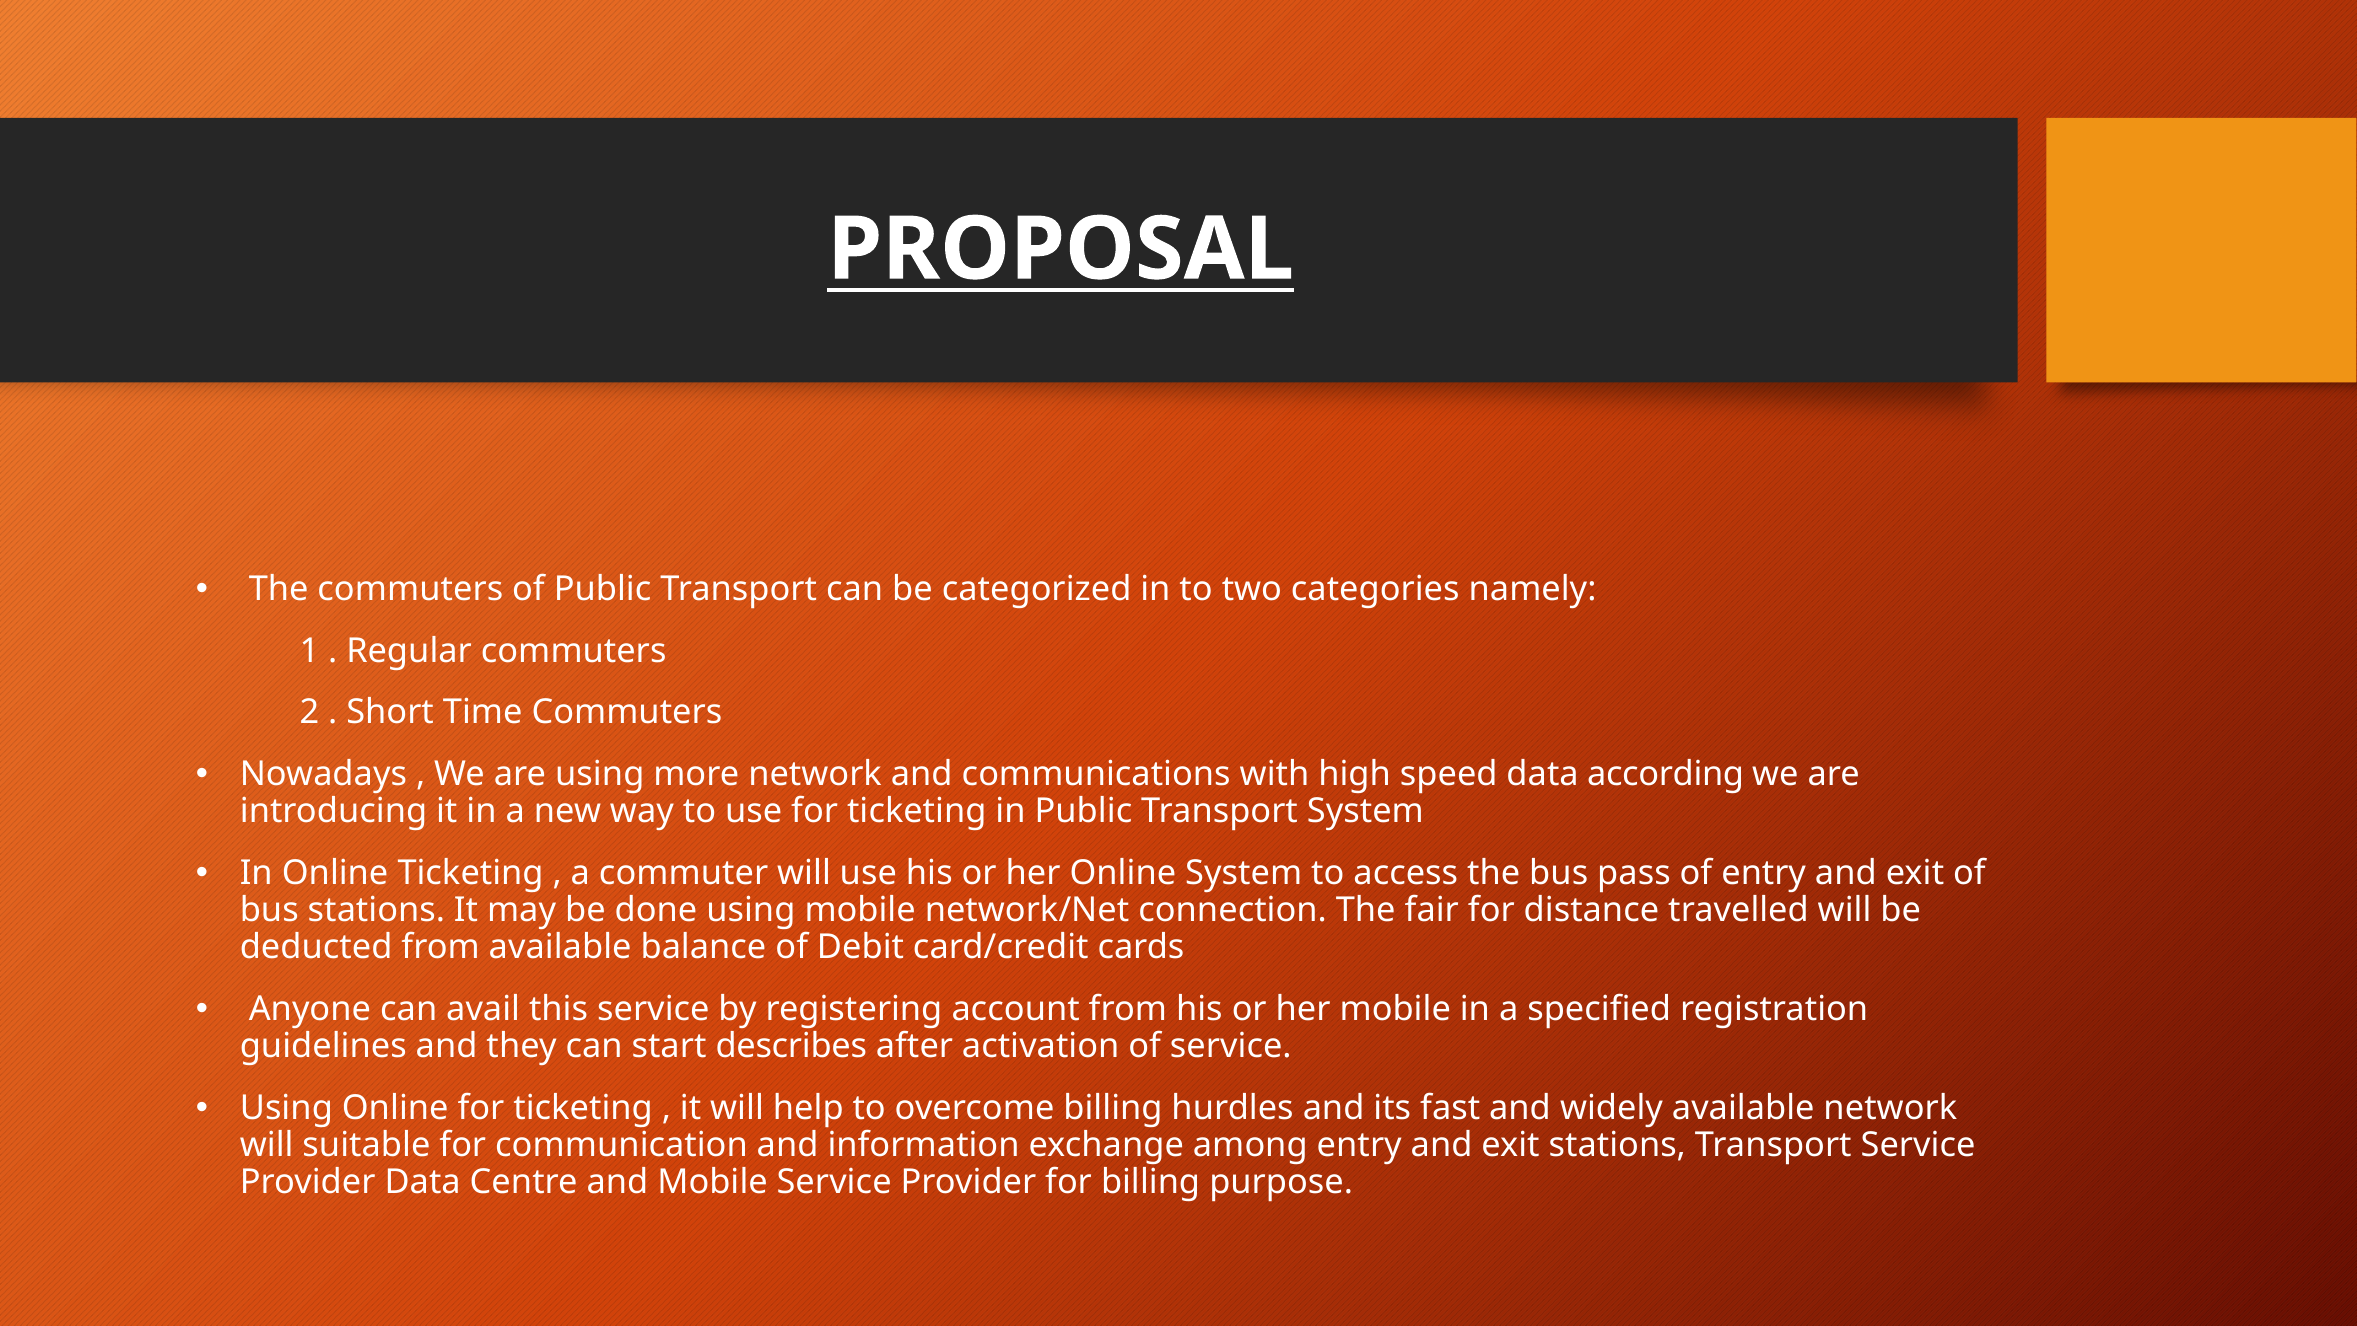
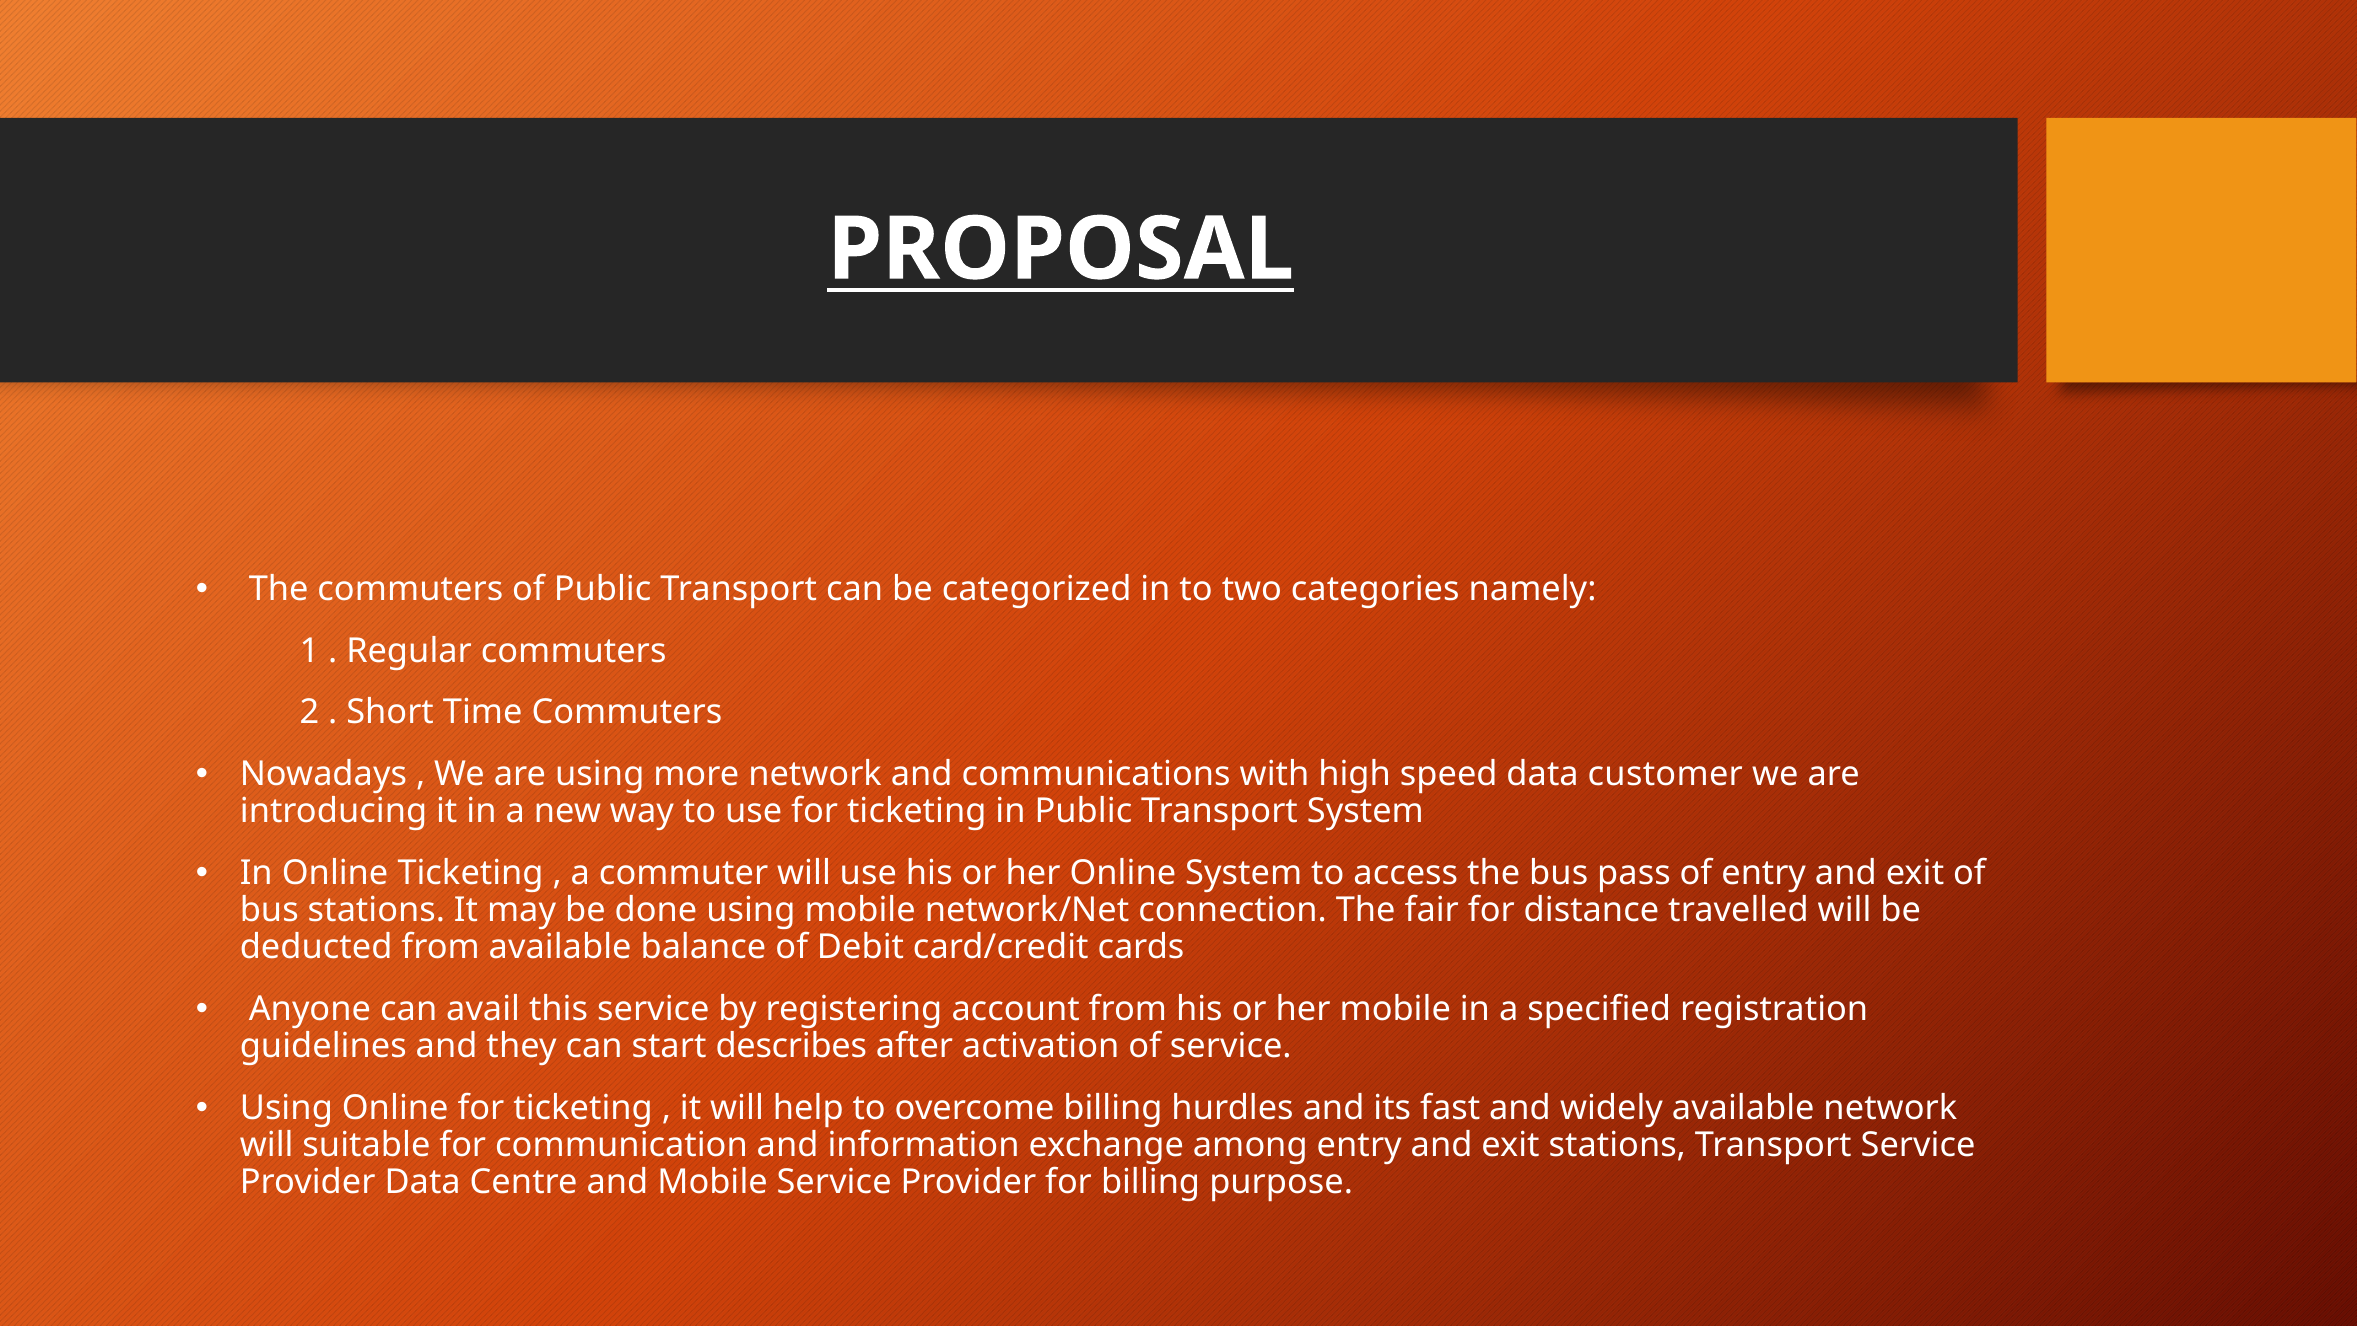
according: according -> customer
